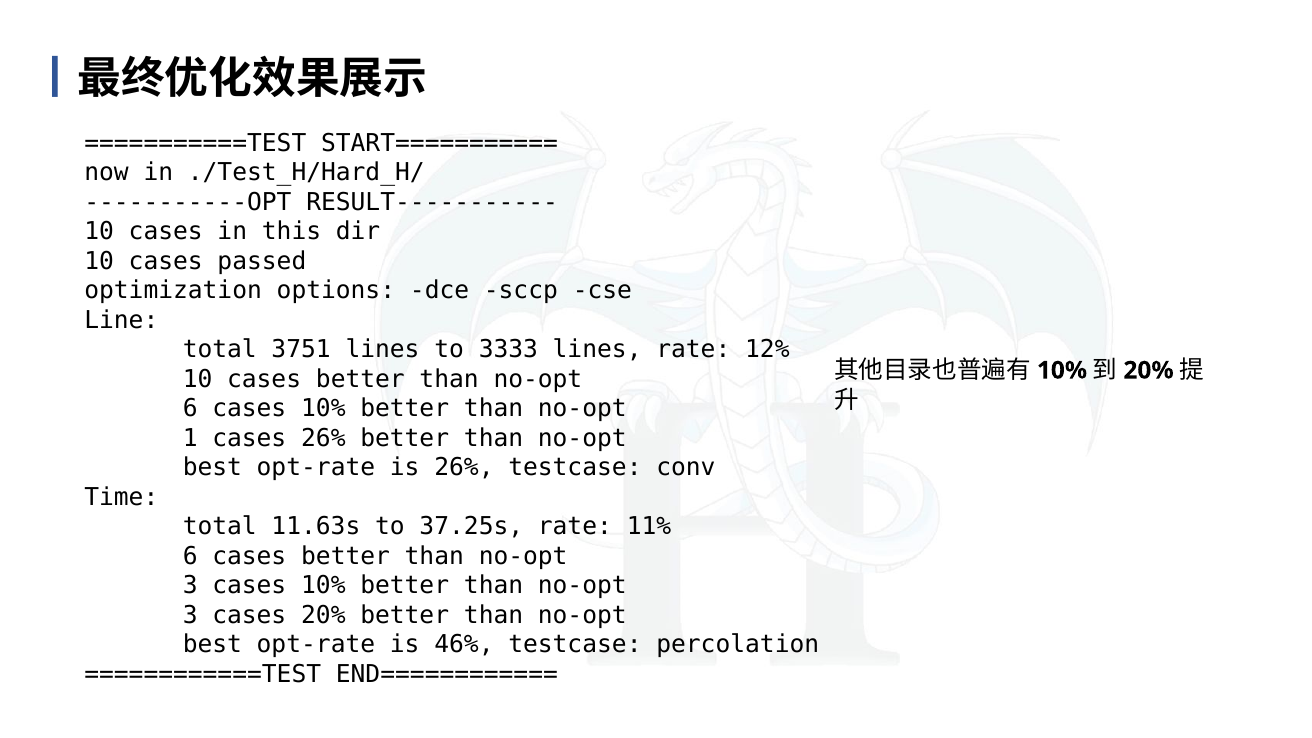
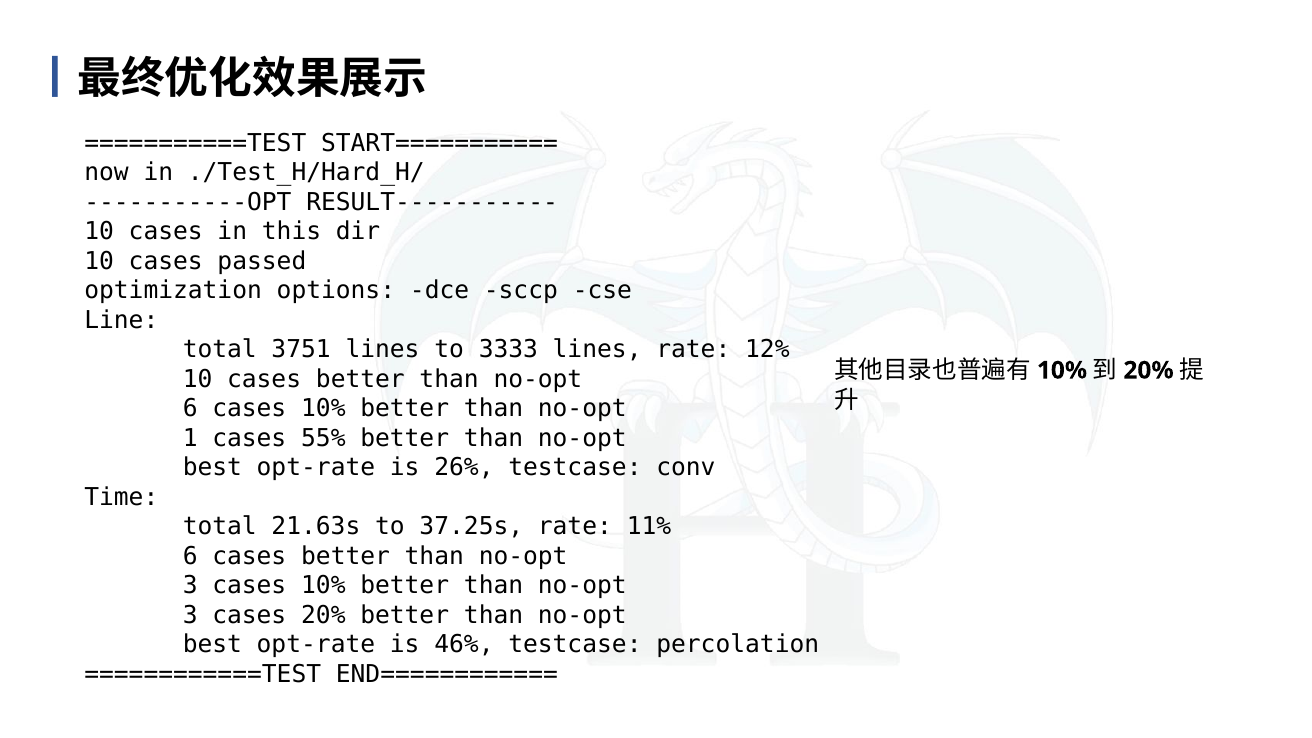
cases 26%: 26% -> 55%
11.63s: 11.63s -> 21.63s
